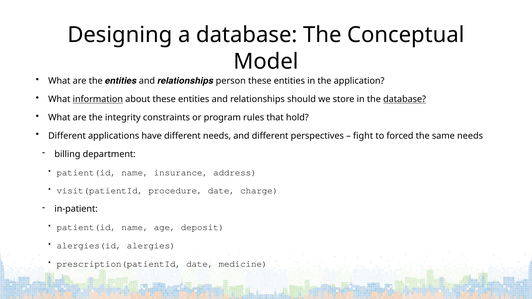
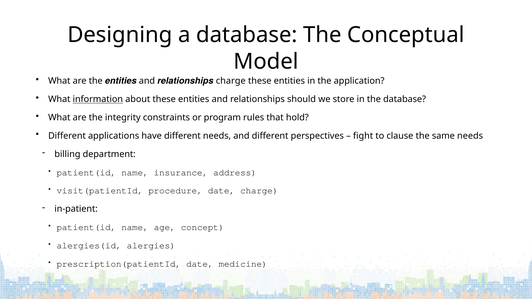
relationships person: person -> charge
database at (405, 99) underline: present -> none
forced: forced -> clause
deposit: deposit -> concept
